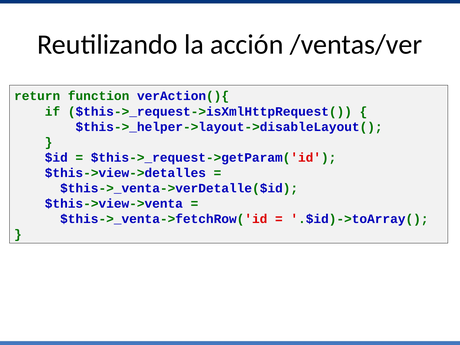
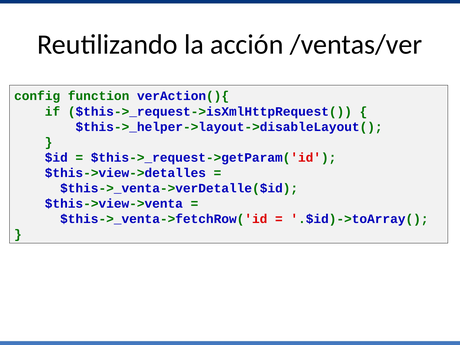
return: return -> config
